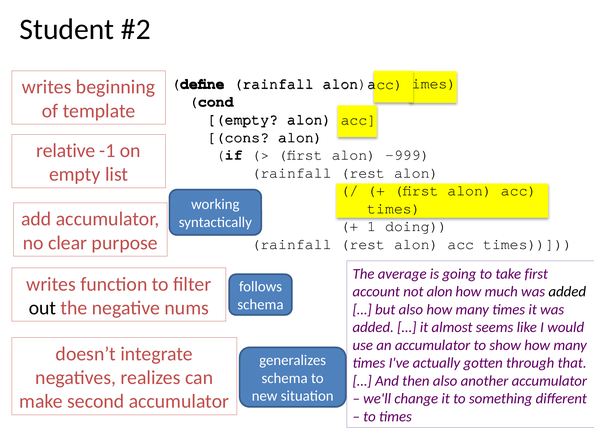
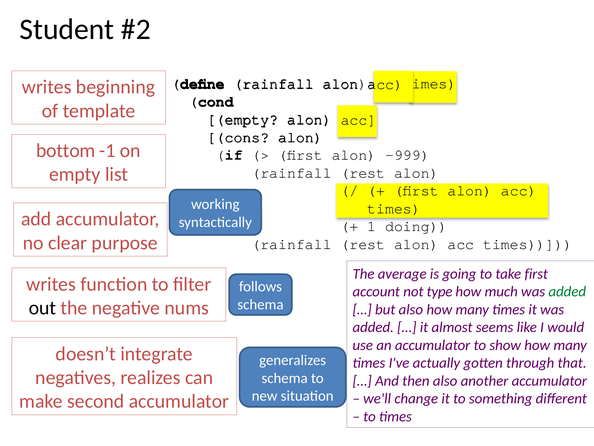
relative: relative -> bottom
not alon: alon -> type
added at (567, 291) colour: black -> green
